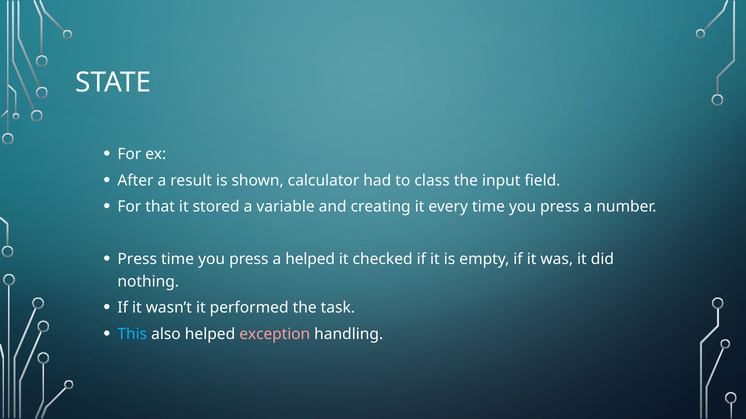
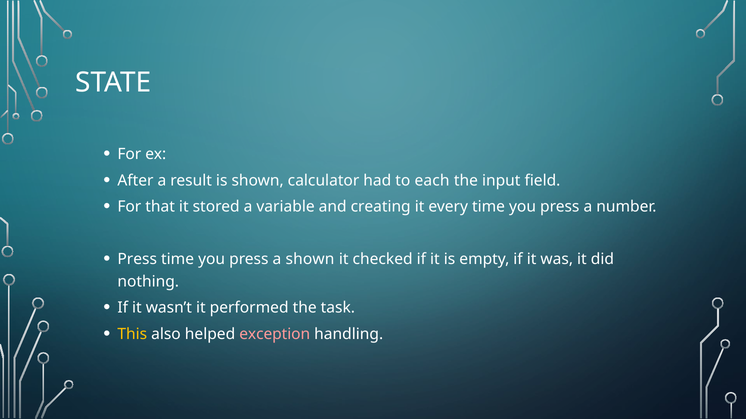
class: class -> each
a helped: helped -> shown
This colour: light blue -> yellow
